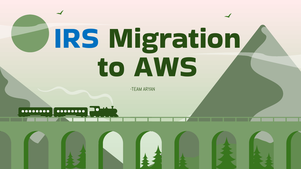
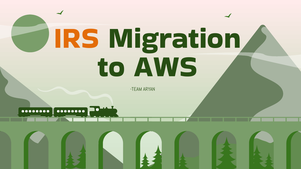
IRS colour: blue -> orange
